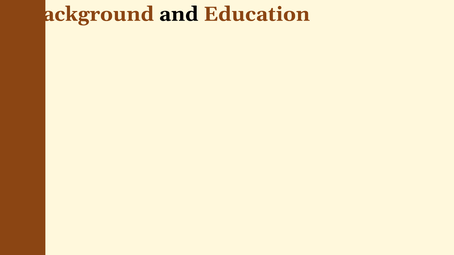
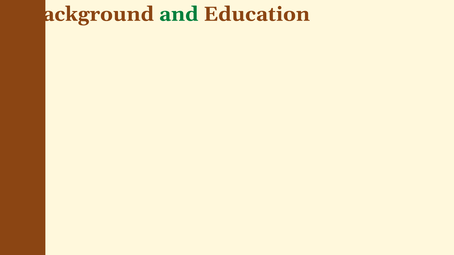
and at (179, 14) colour: black -> green
